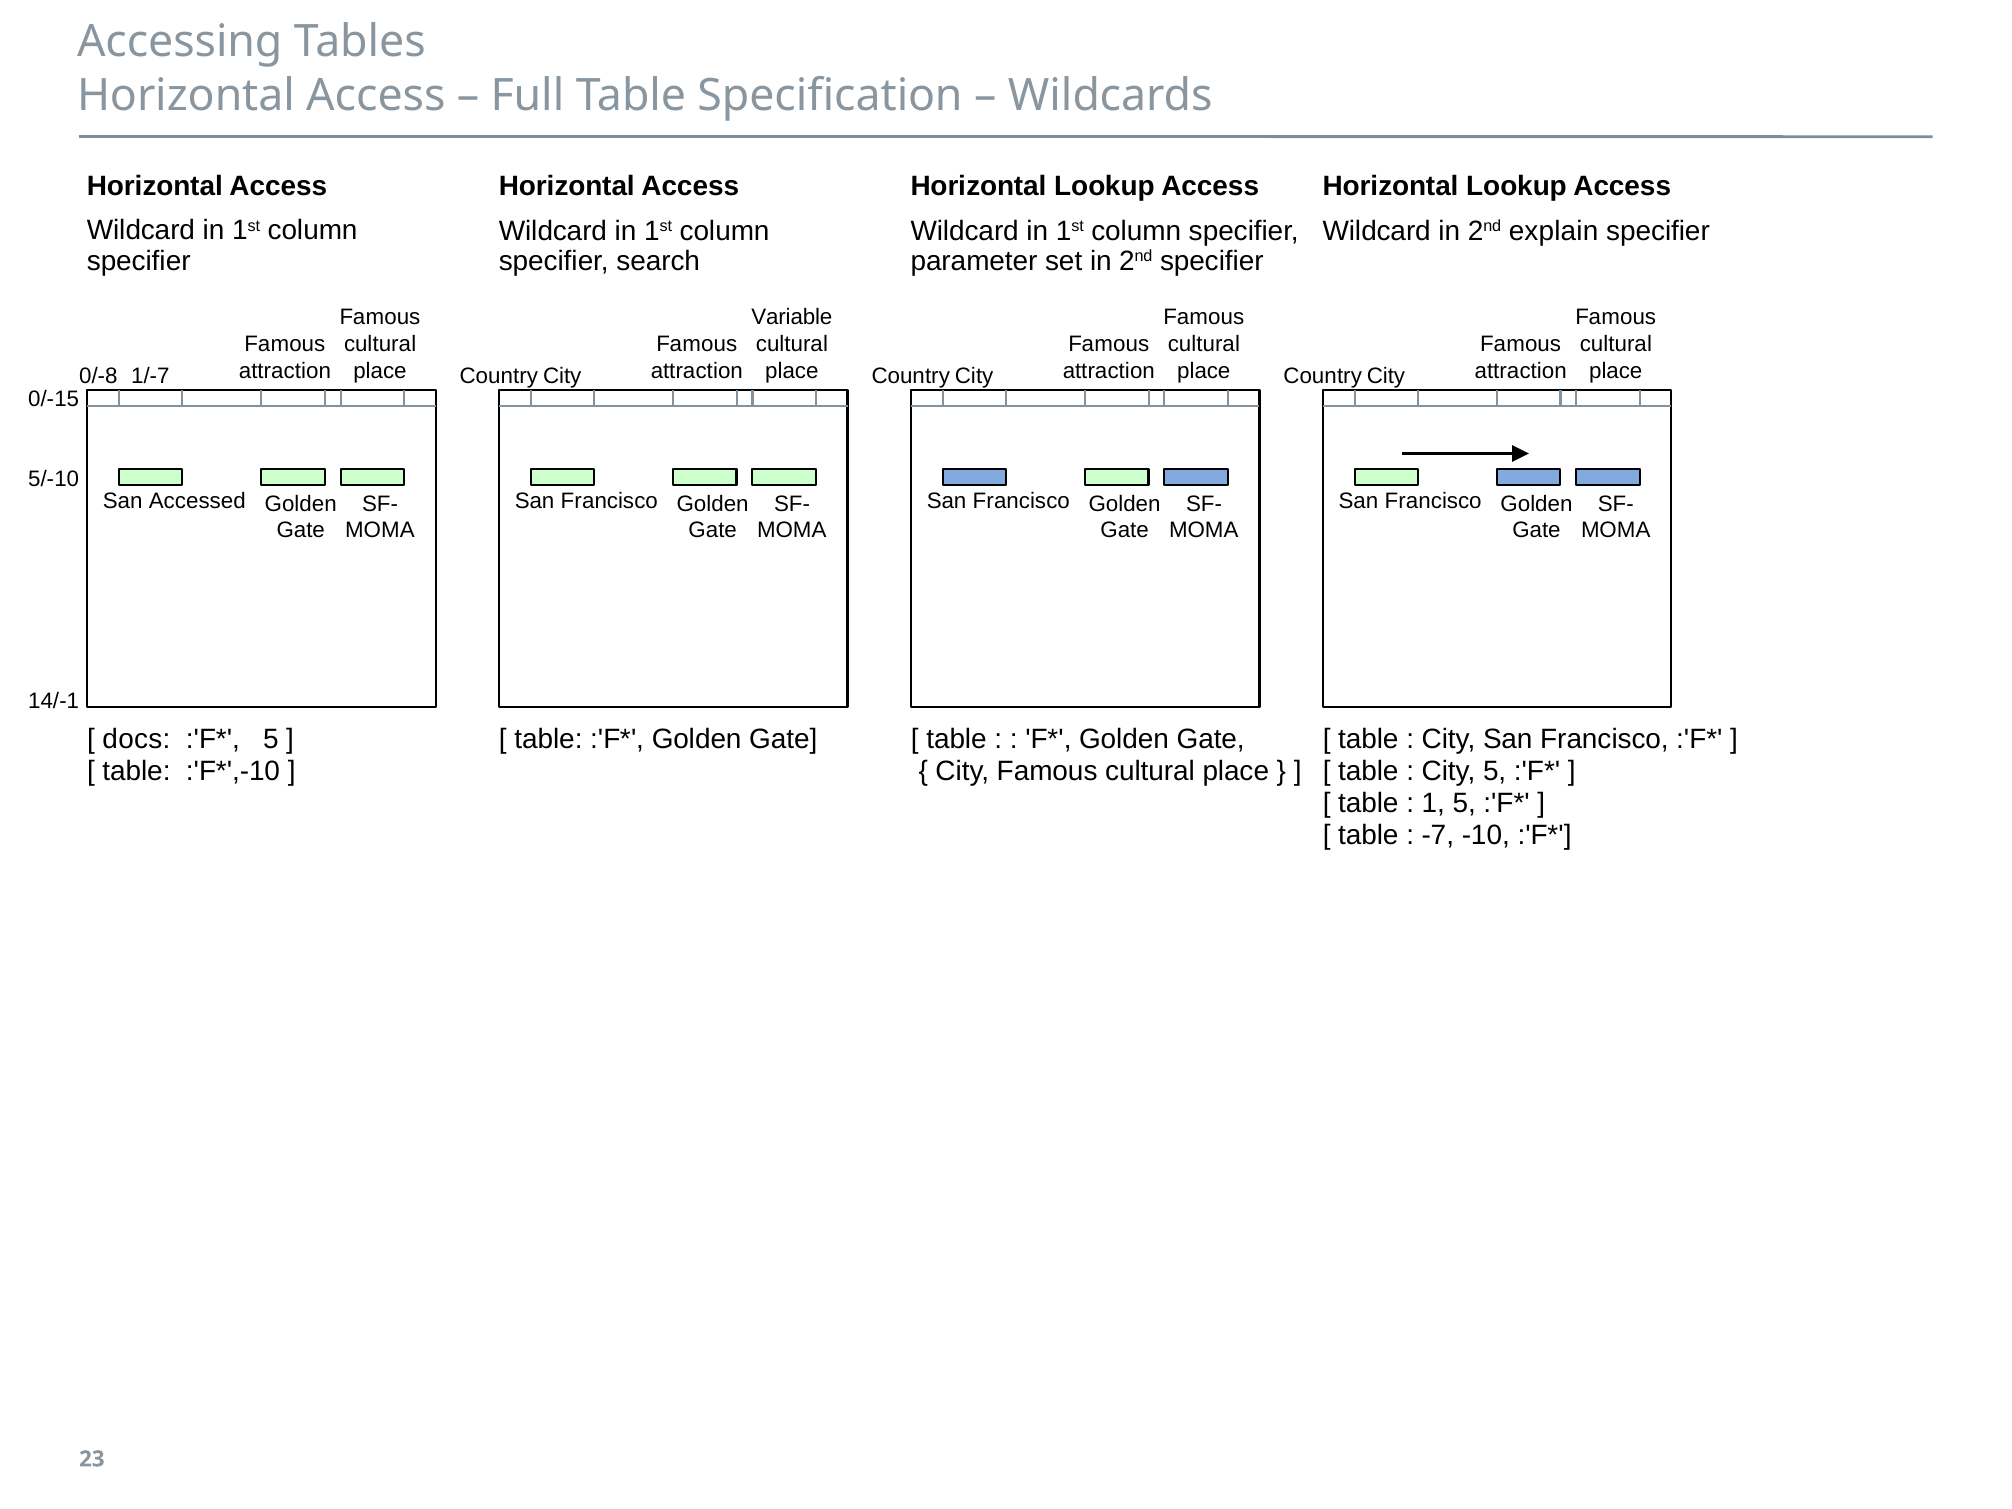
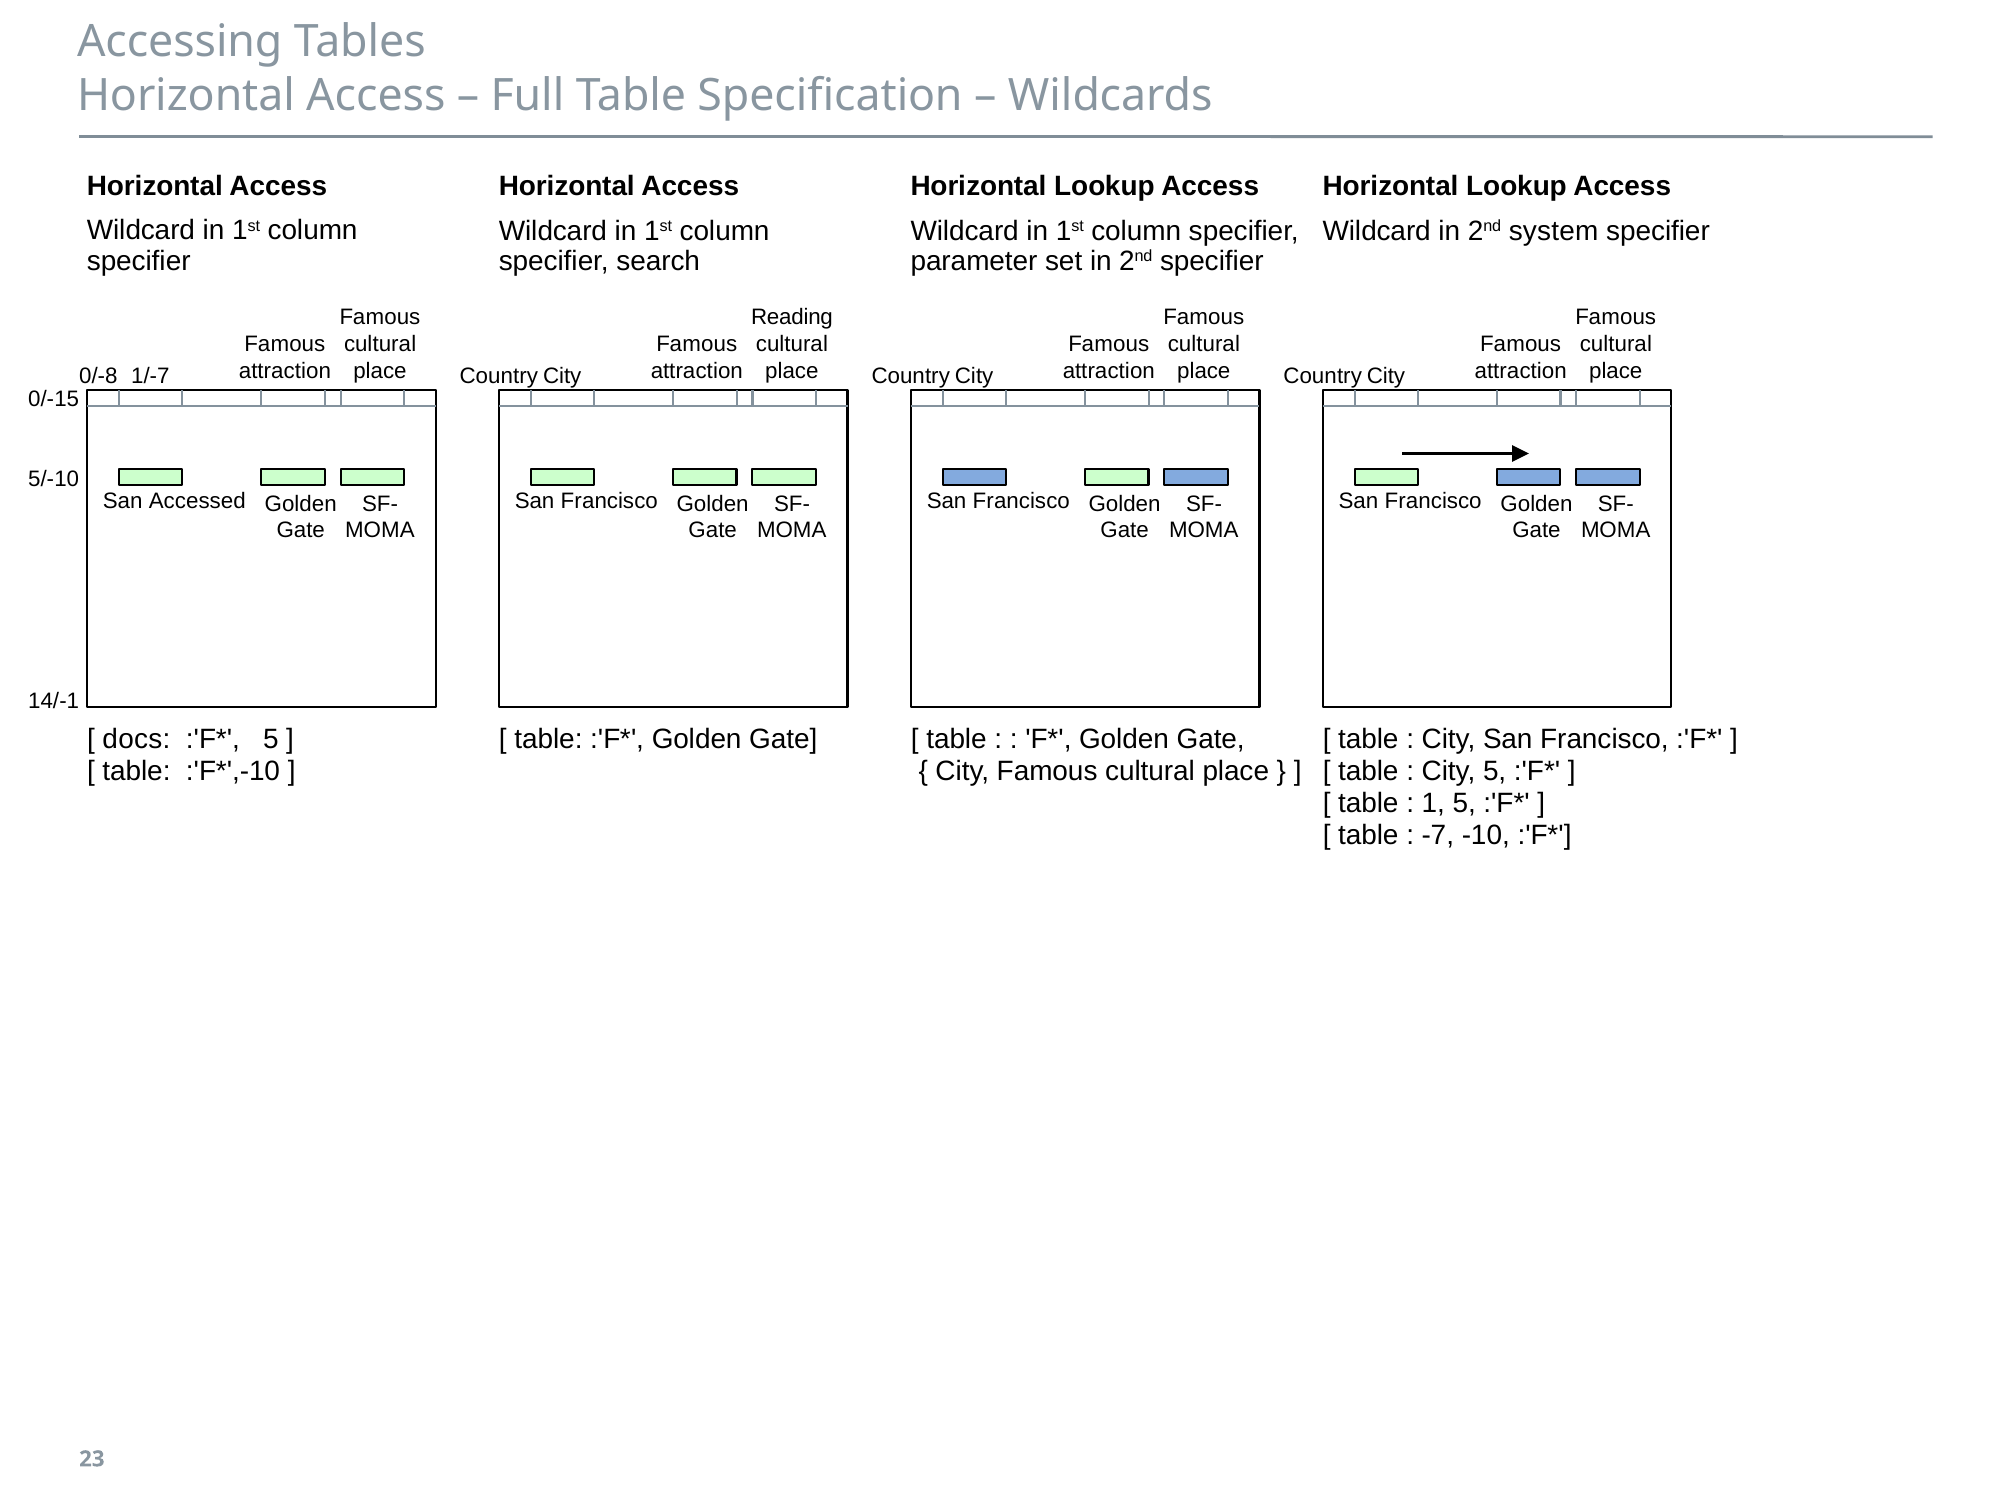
explain: explain -> system
Variable: Variable -> Reading
